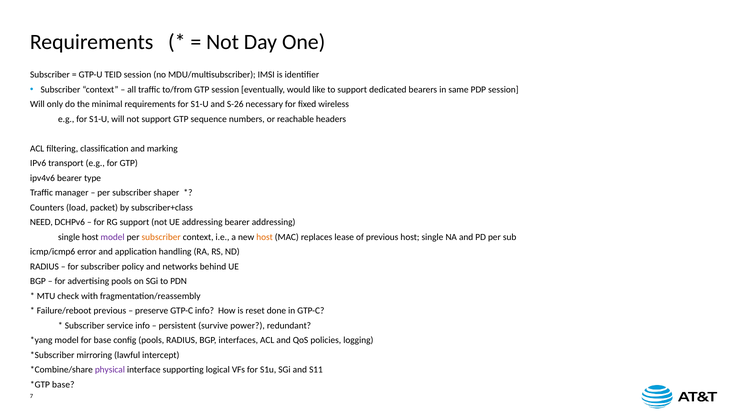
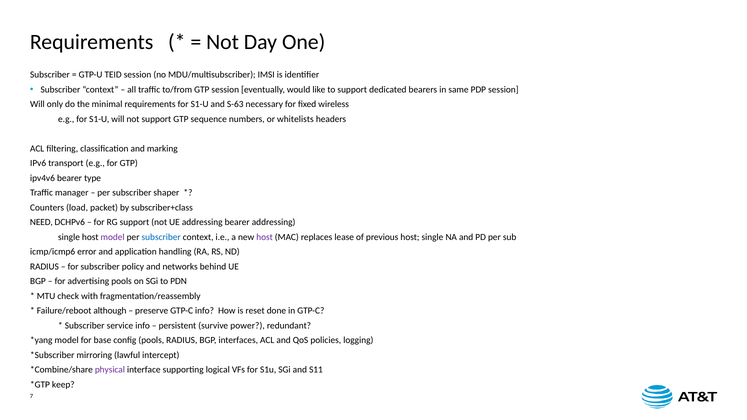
S-26: S-26 -> S-63
reachable: reachable -> whitelists
subscriber at (161, 237) colour: orange -> blue
host at (265, 237) colour: orange -> purple
Failure/reboot previous: previous -> although
base at (63, 385): base -> keep
